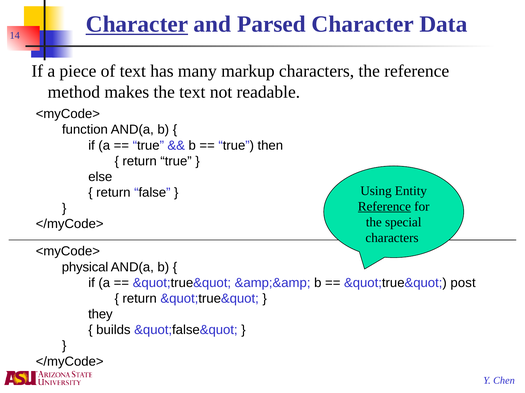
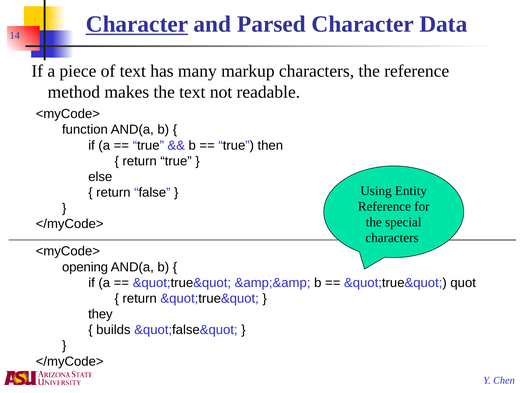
Reference at (384, 207) underline: present -> none
physical: physical -> opening
post: post -> quot
